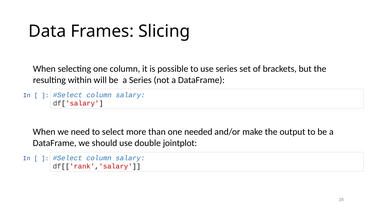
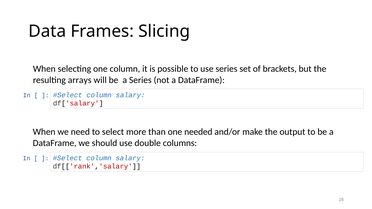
within: within -> arrays
jointplot: jointplot -> columns
